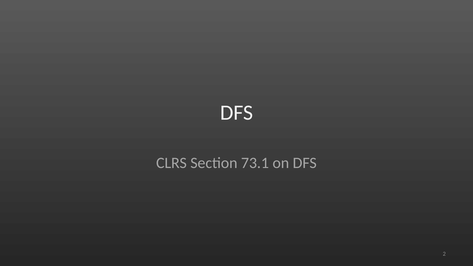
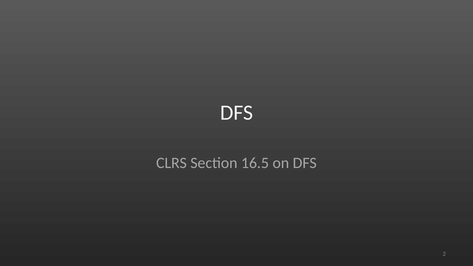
73.1: 73.1 -> 16.5
